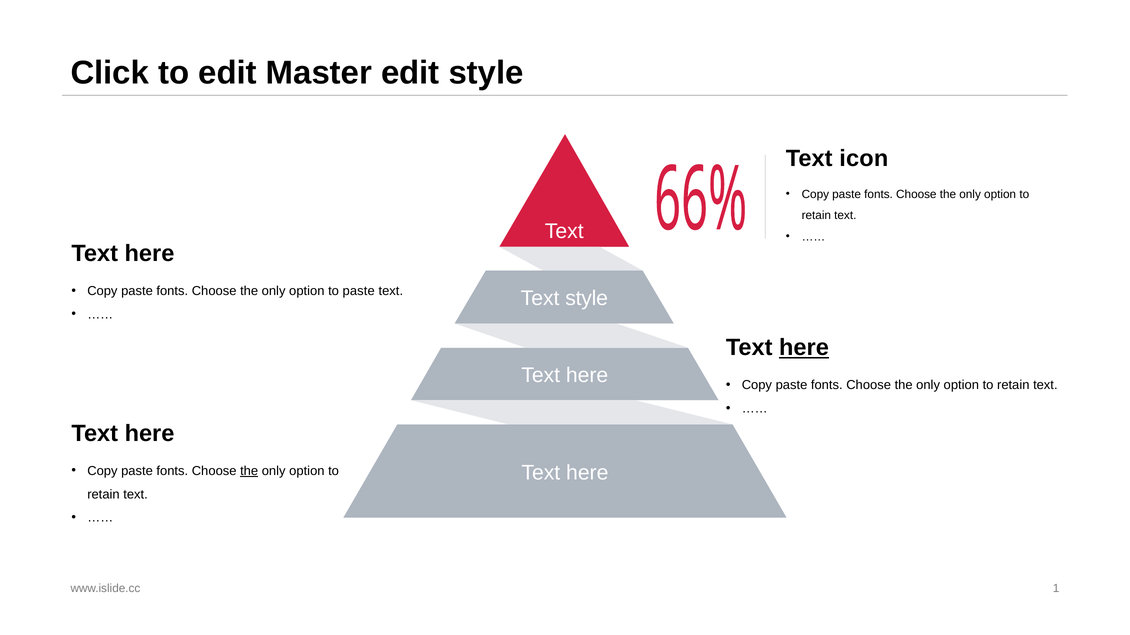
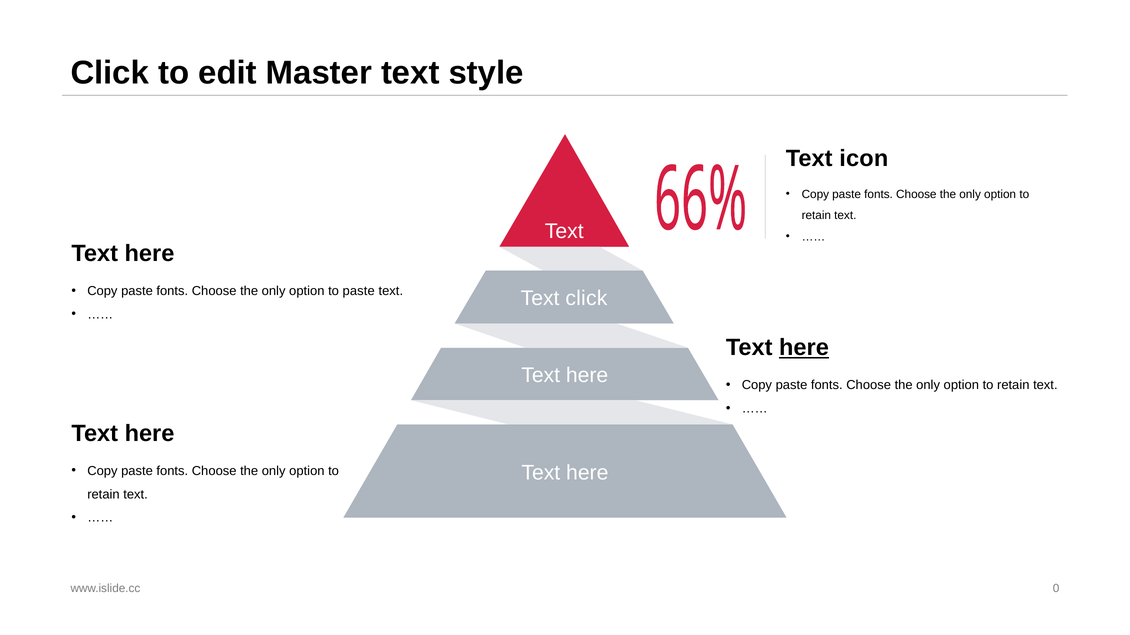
Master edit: edit -> text
Text style: style -> click
the at (249, 471) underline: present -> none
1: 1 -> 0
